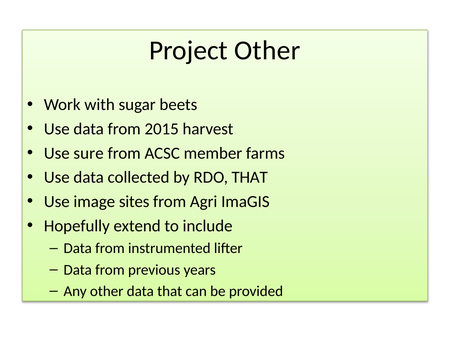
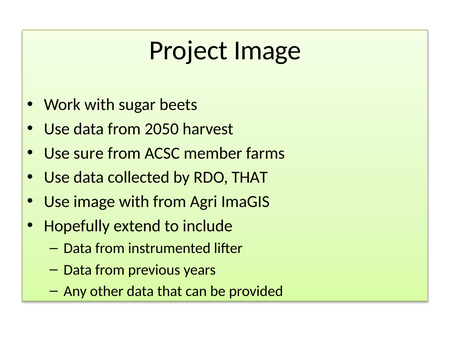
Project Other: Other -> Image
2015: 2015 -> 2050
image sites: sites -> with
